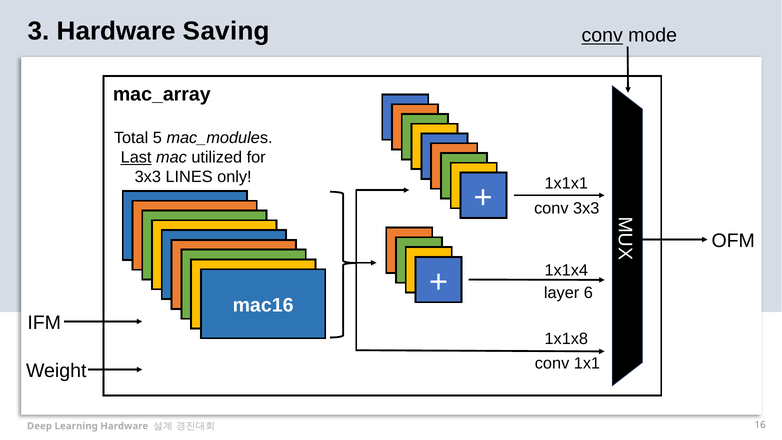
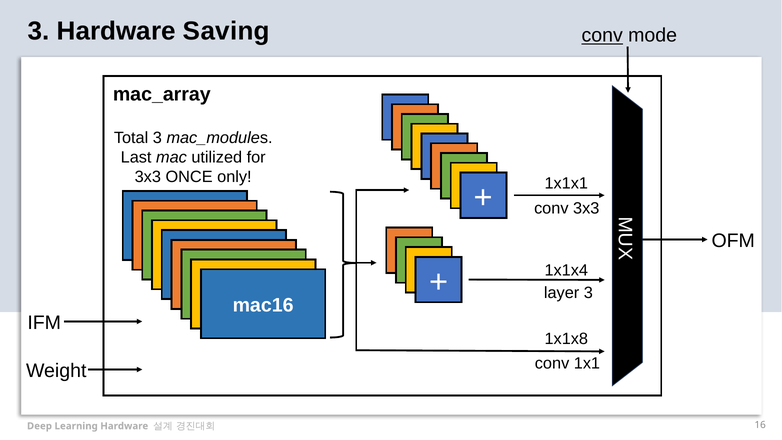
Total 5: 5 -> 3
Last underline: present -> none
LINES: LINES -> ONCE
layer 6: 6 -> 3
